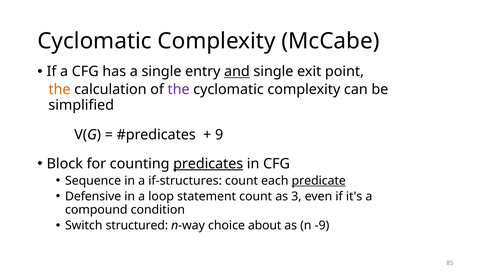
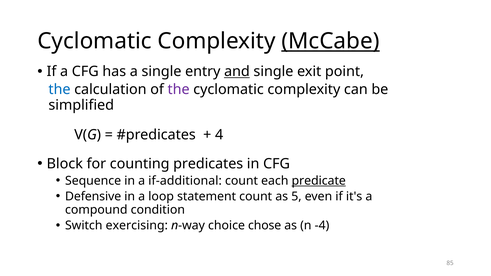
McCabe underline: none -> present
the at (60, 90) colour: orange -> blue
9: 9 -> 4
predicates underline: present -> none
if-structures: if-structures -> if-additional
3: 3 -> 5
structured: structured -> exercising
about: about -> chose
-9: -9 -> -4
